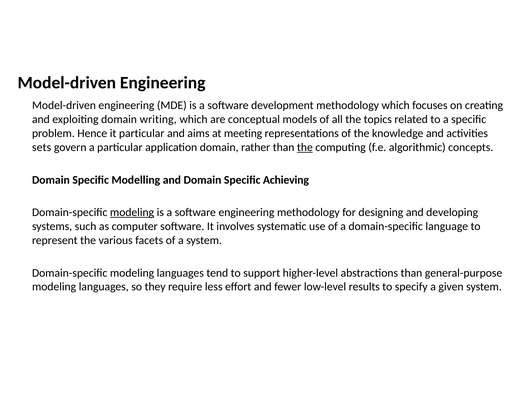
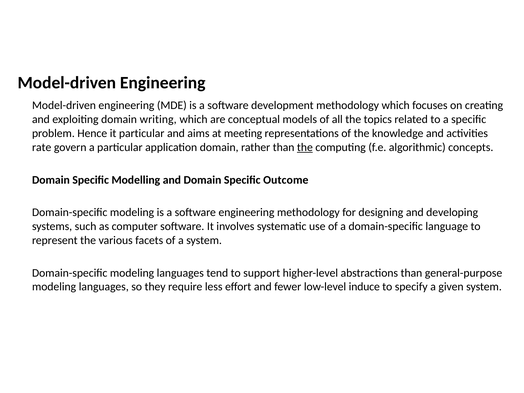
sets: sets -> rate
Achieving: Achieving -> Outcome
modeling at (132, 212) underline: present -> none
results: results -> induce
